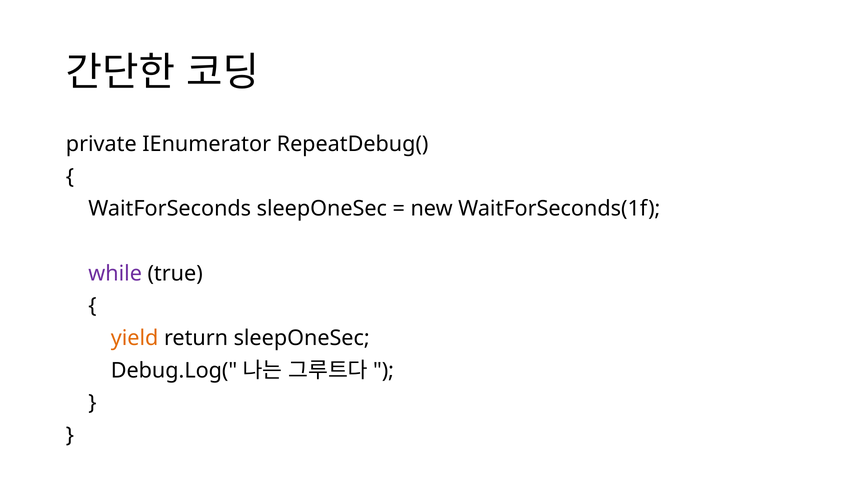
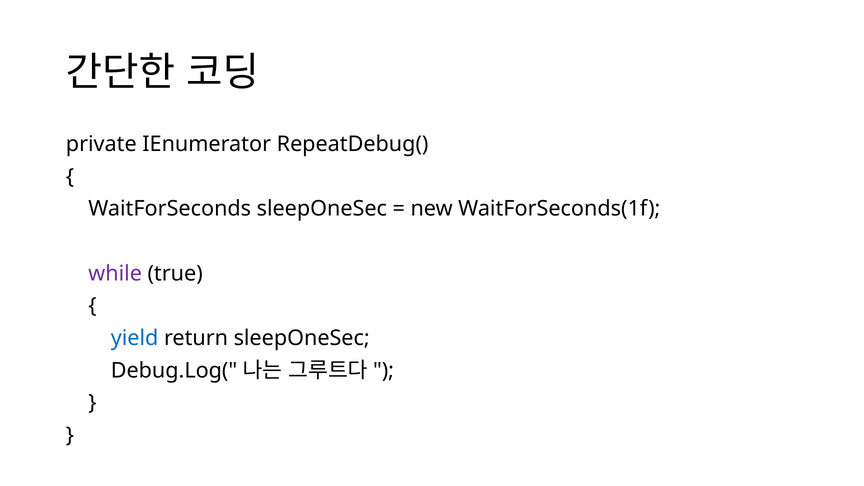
yield colour: orange -> blue
